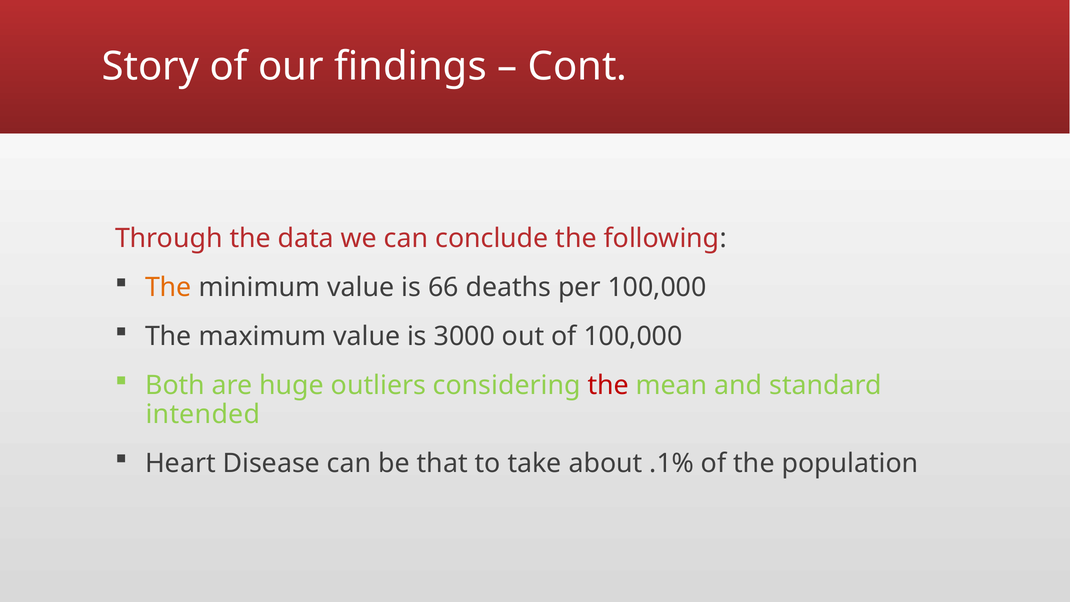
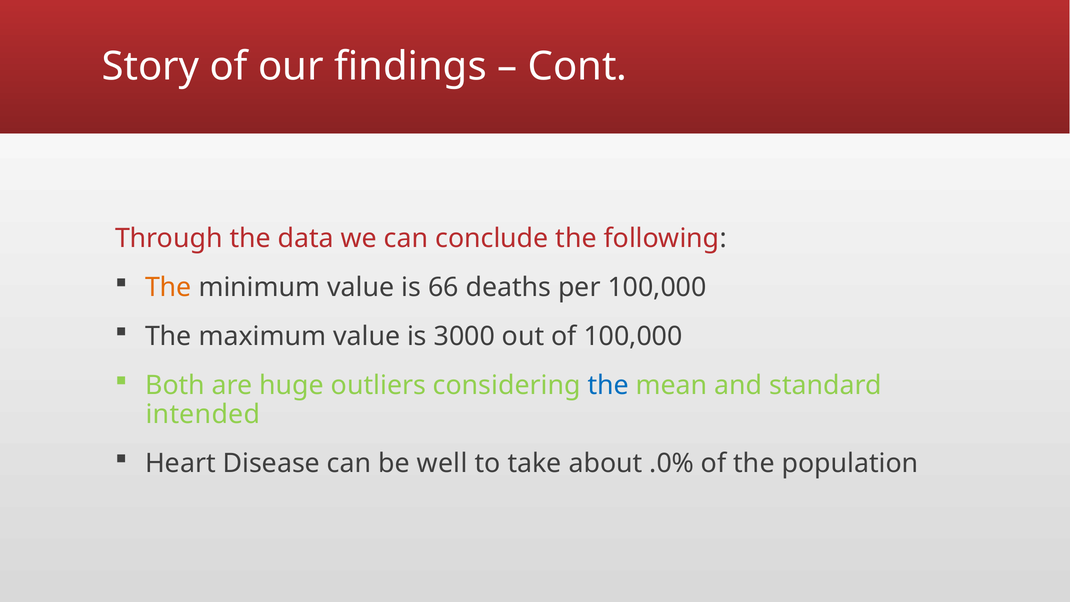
the at (608, 385) colour: red -> blue
that: that -> well
.1%: .1% -> .0%
